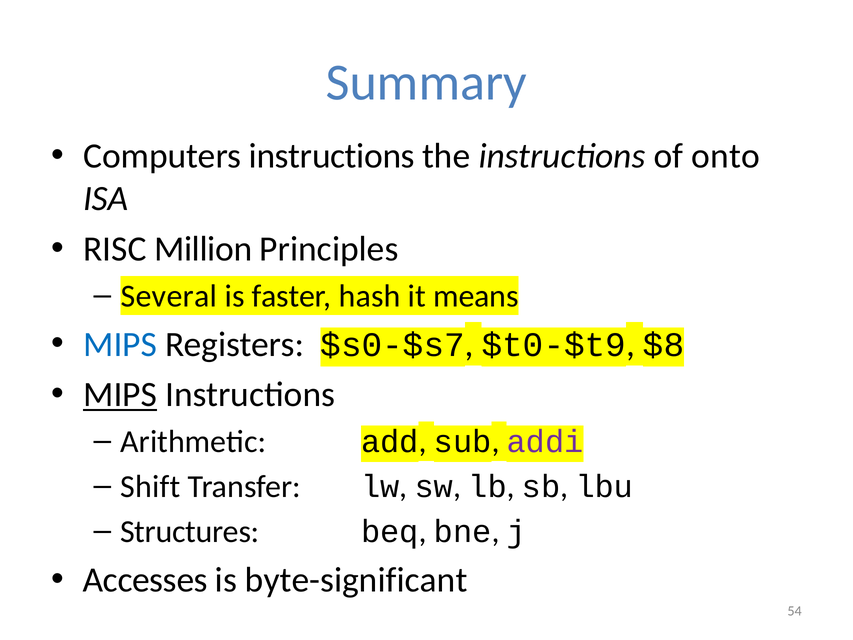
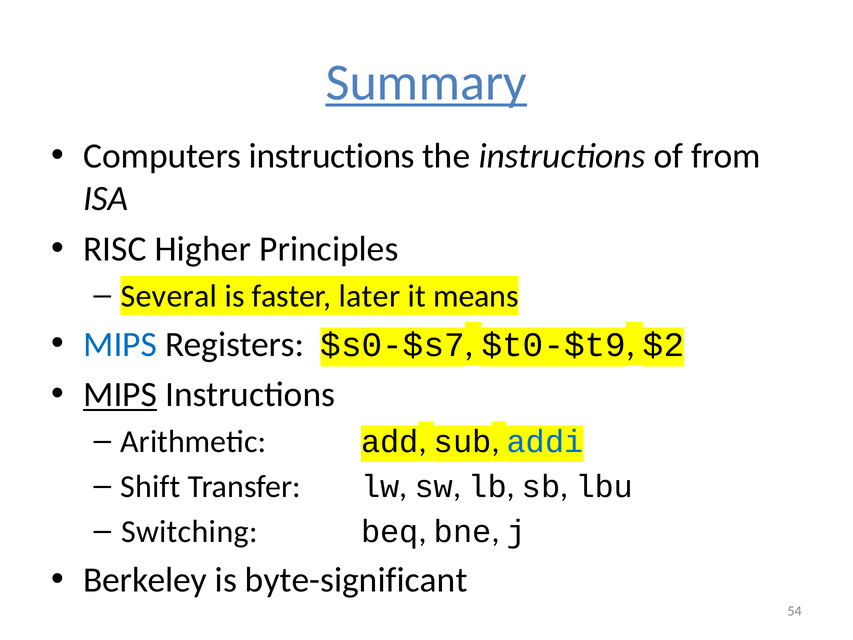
Summary underline: none -> present
onto: onto -> from
Million: Million -> Higher
hash: hash -> later
$8: $8 -> $2
addi colour: purple -> blue
Structures: Structures -> Switching
Accesses: Accesses -> Berkeley
